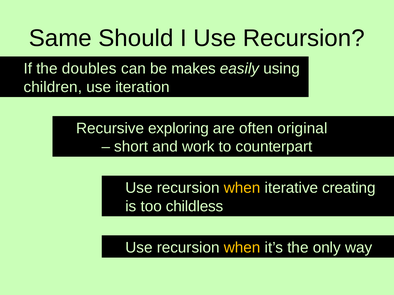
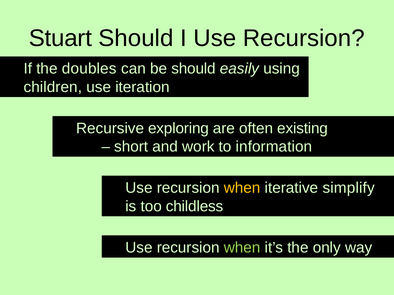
Same: Same -> Stuart
be makes: makes -> should
original: original -> existing
counterpart: counterpart -> information
creating: creating -> simplify
when at (242, 248) colour: yellow -> light green
